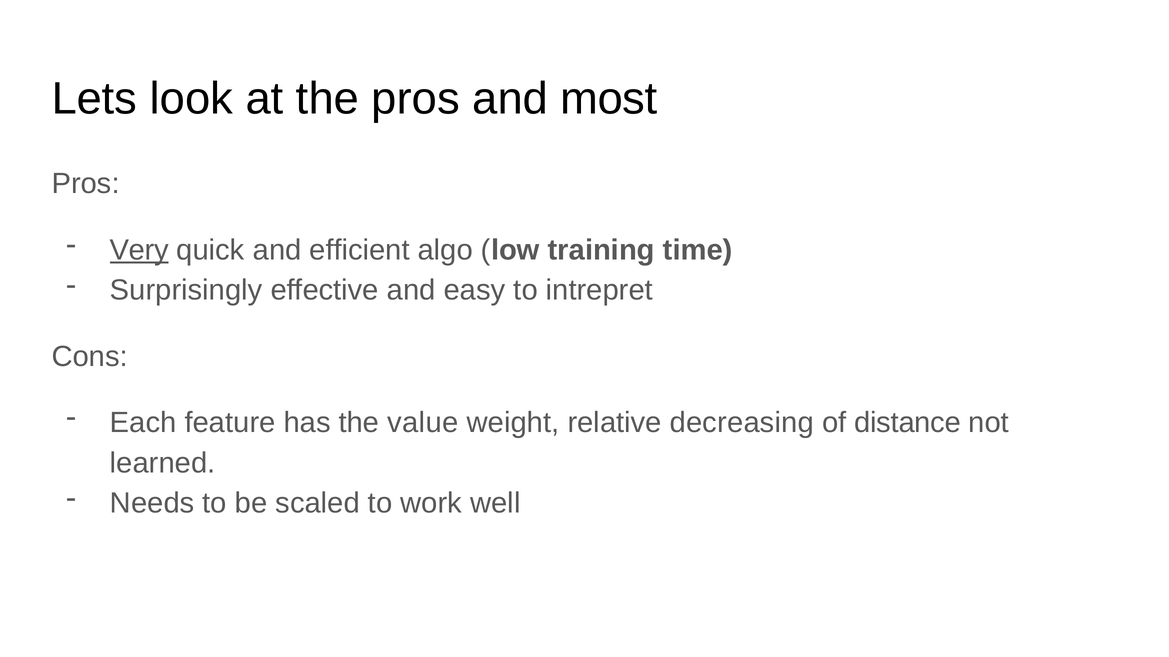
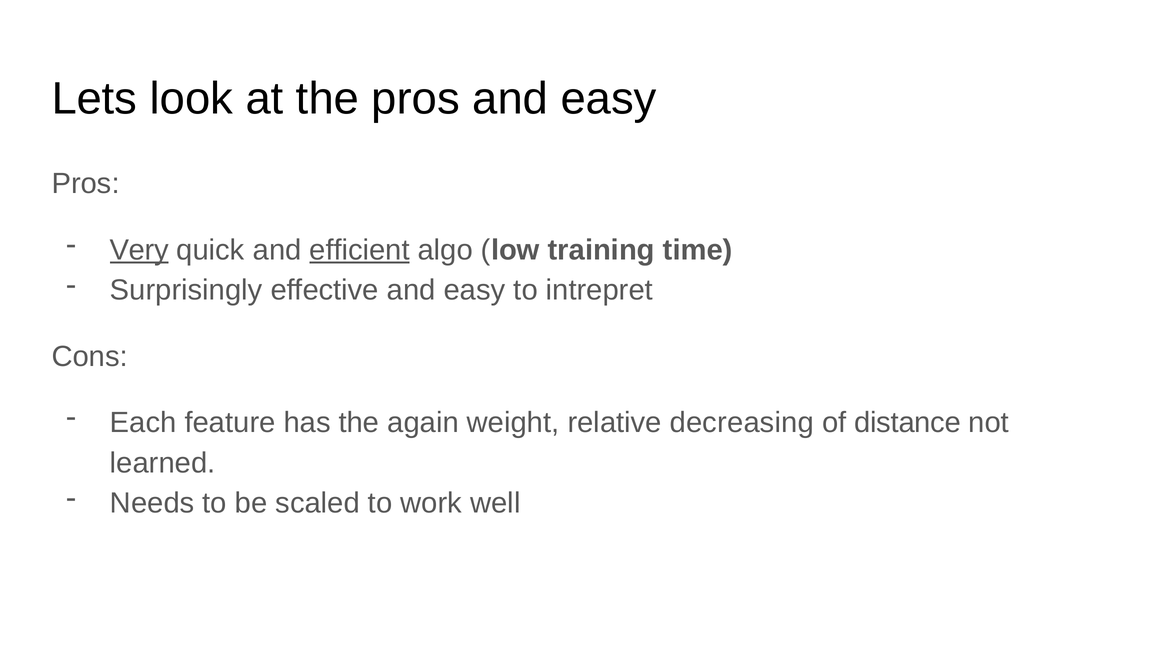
pros and most: most -> easy
efficient underline: none -> present
value: value -> again
